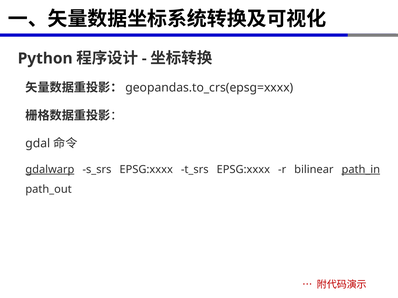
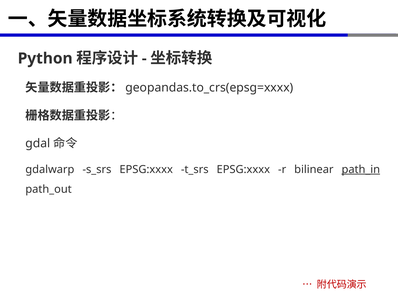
gdalwarp underline: present -> none
